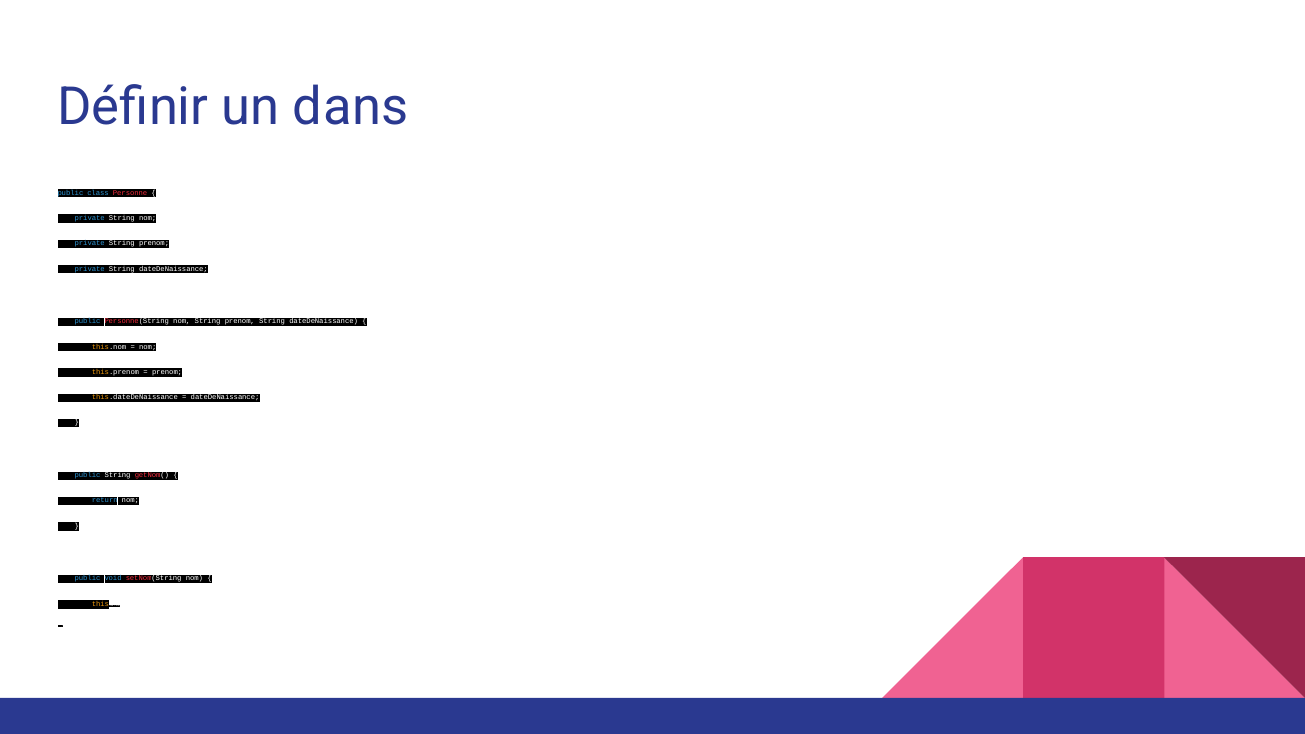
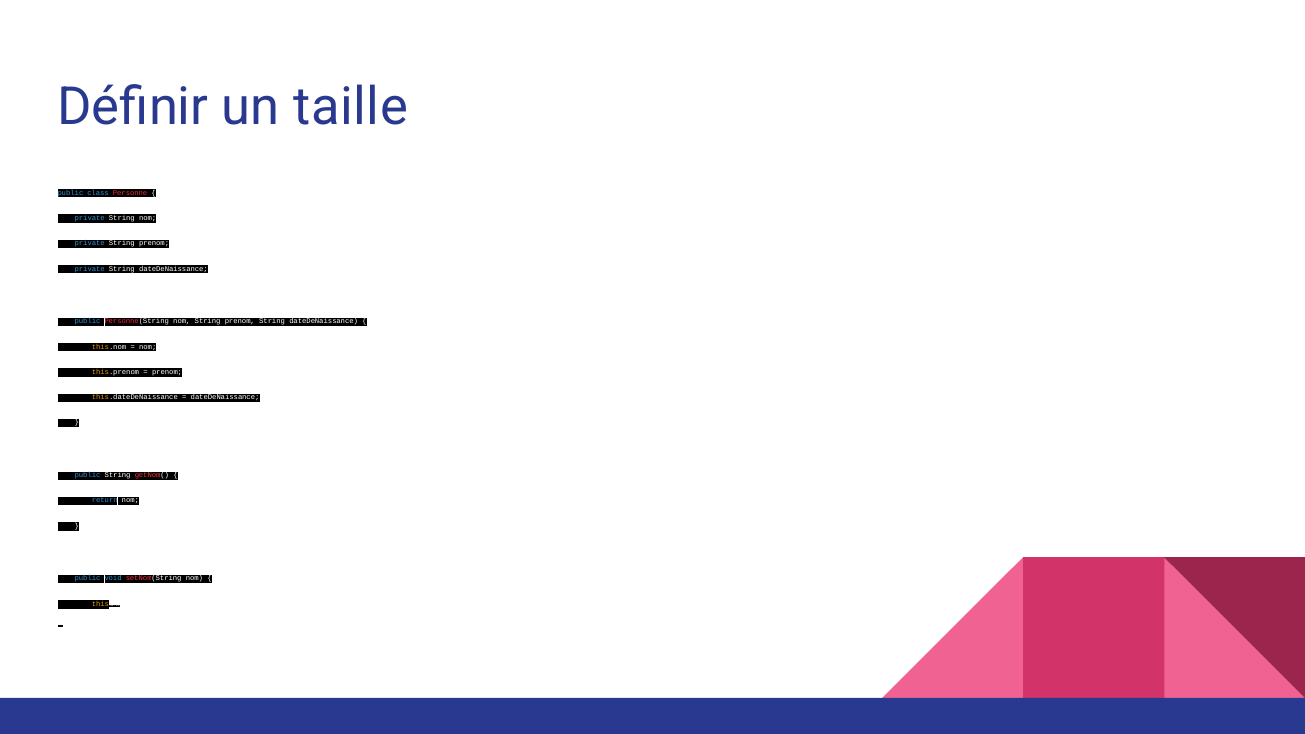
dans: dans -> taille
